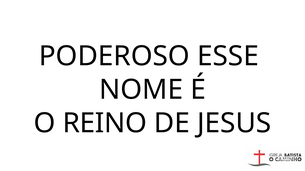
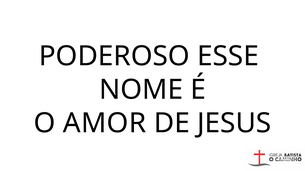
REINO: REINO -> AMOR
